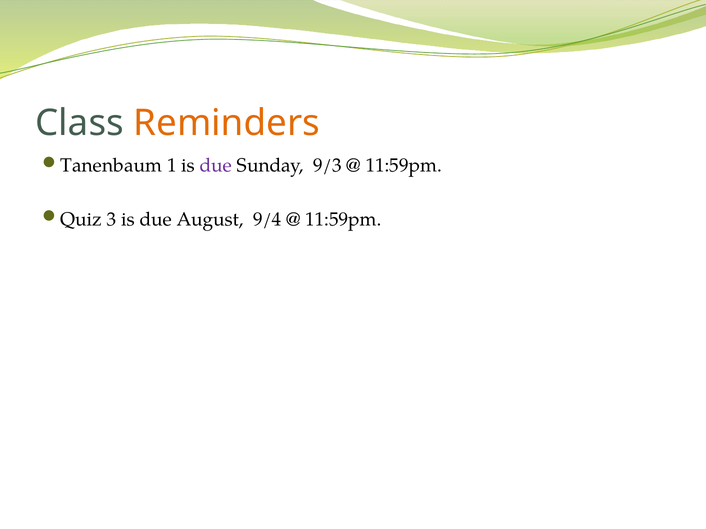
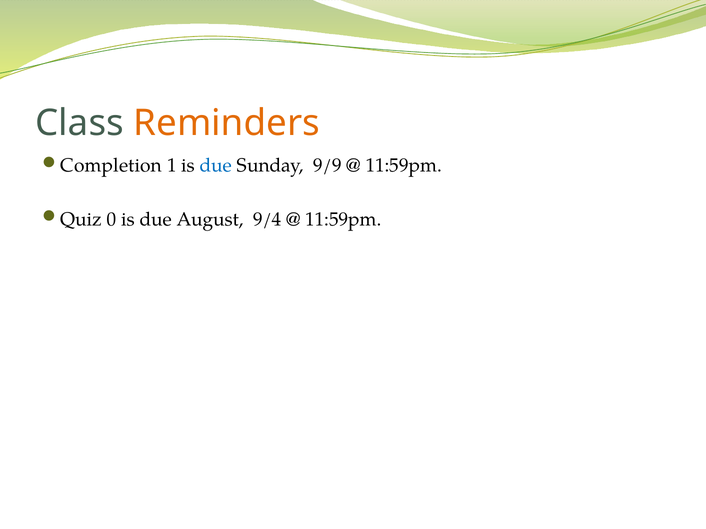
Tanenbaum: Tanenbaum -> Completion
due at (216, 166) colour: purple -> blue
9/3: 9/3 -> 9/9
3: 3 -> 0
